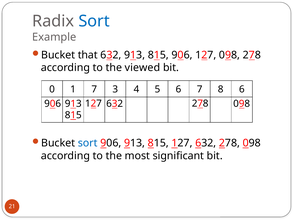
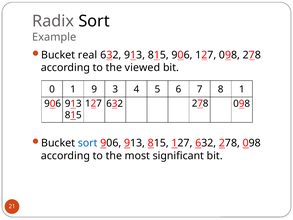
Sort at (94, 21) colour: blue -> black
that: that -> real
1 7: 7 -> 9
8 6: 6 -> 1
